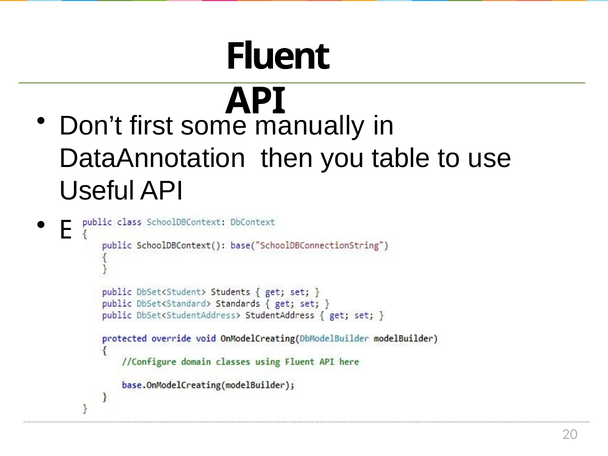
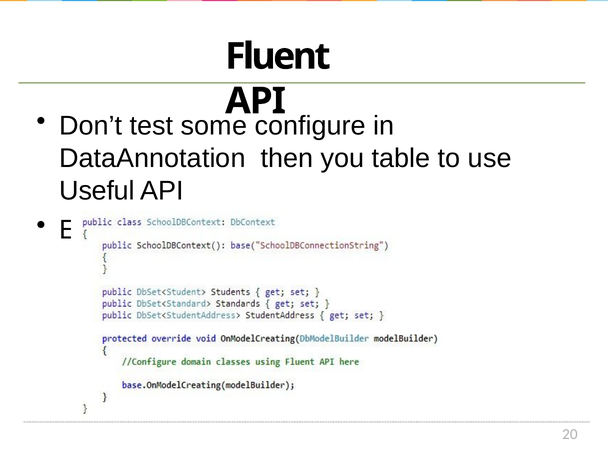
first: first -> test
manually: manually -> configure
